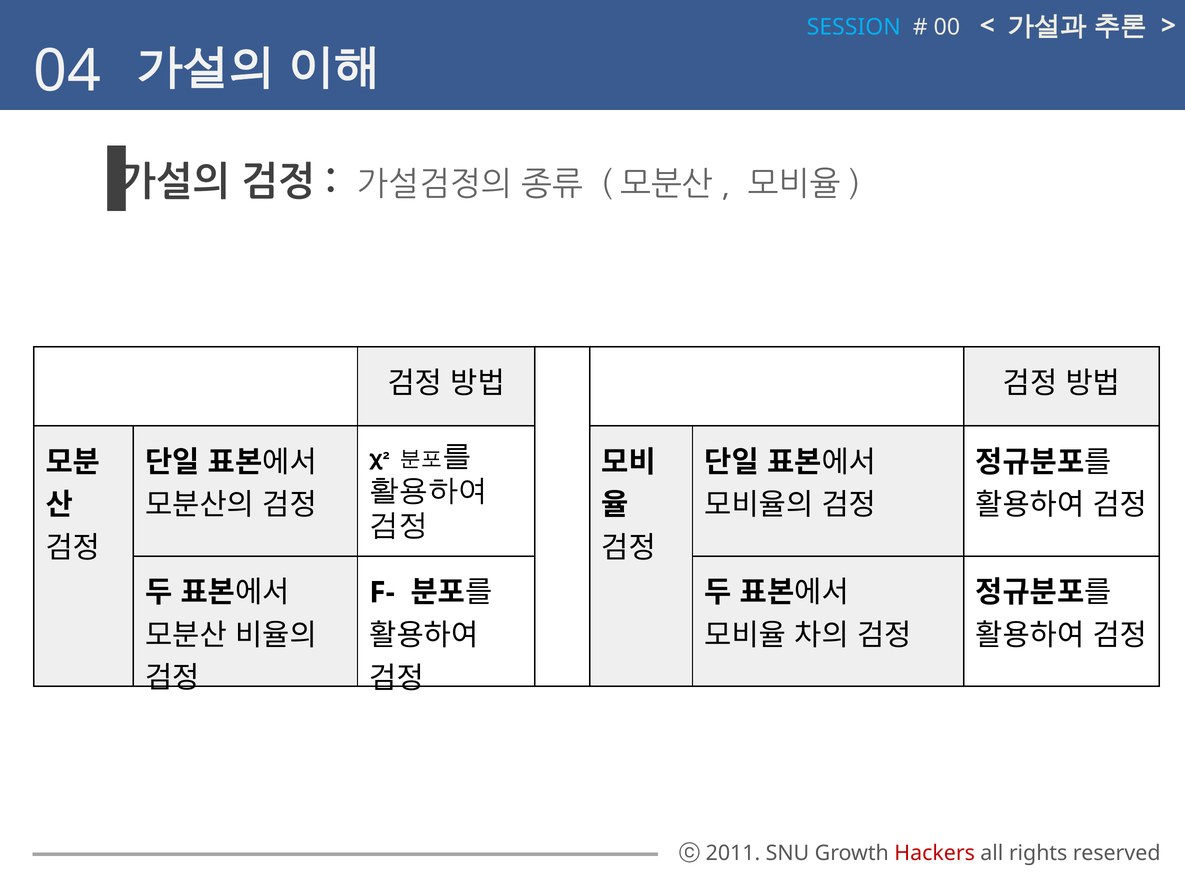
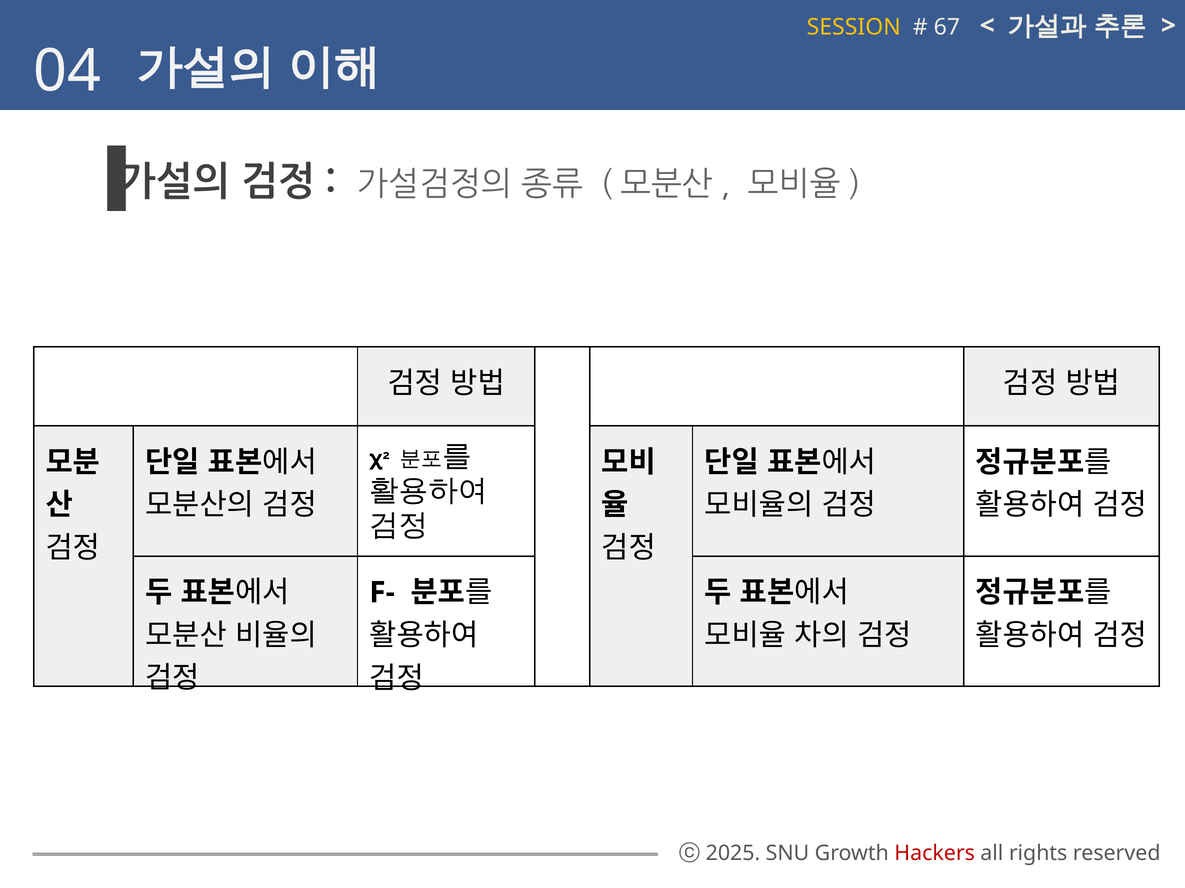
SESSION colour: light blue -> yellow
00: 00 -> 67
2011: 2011 -> 2025
